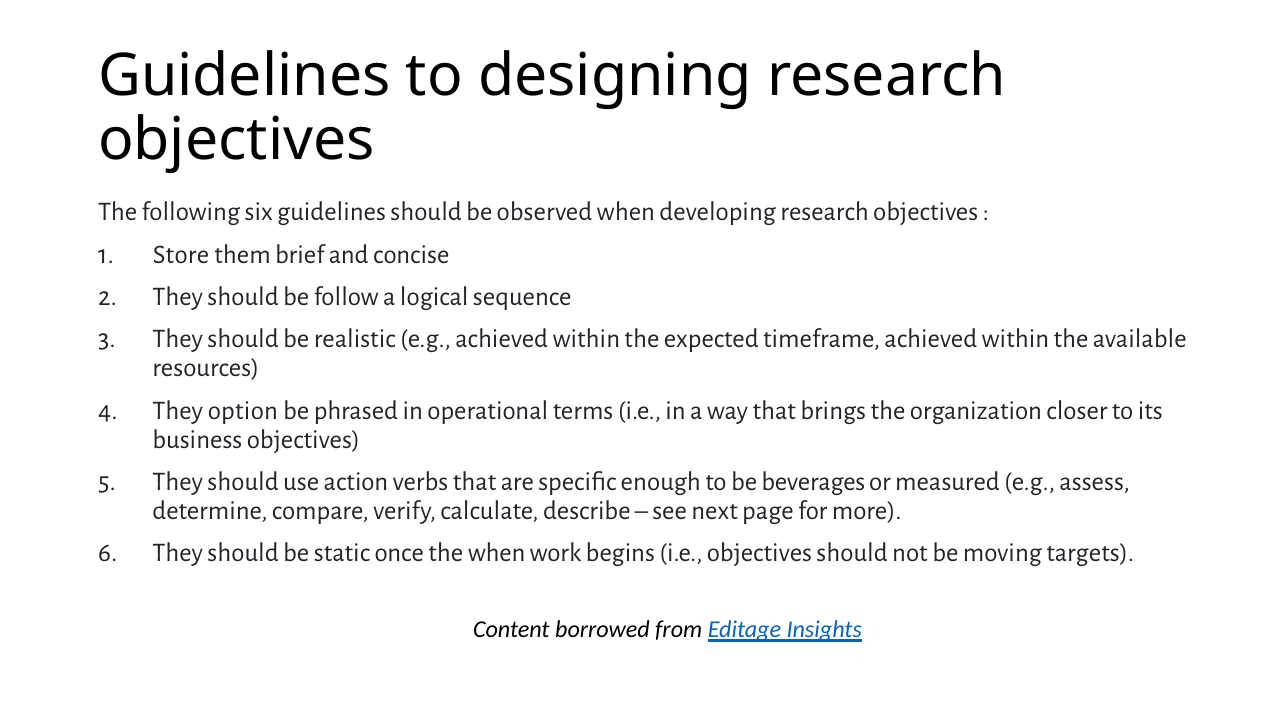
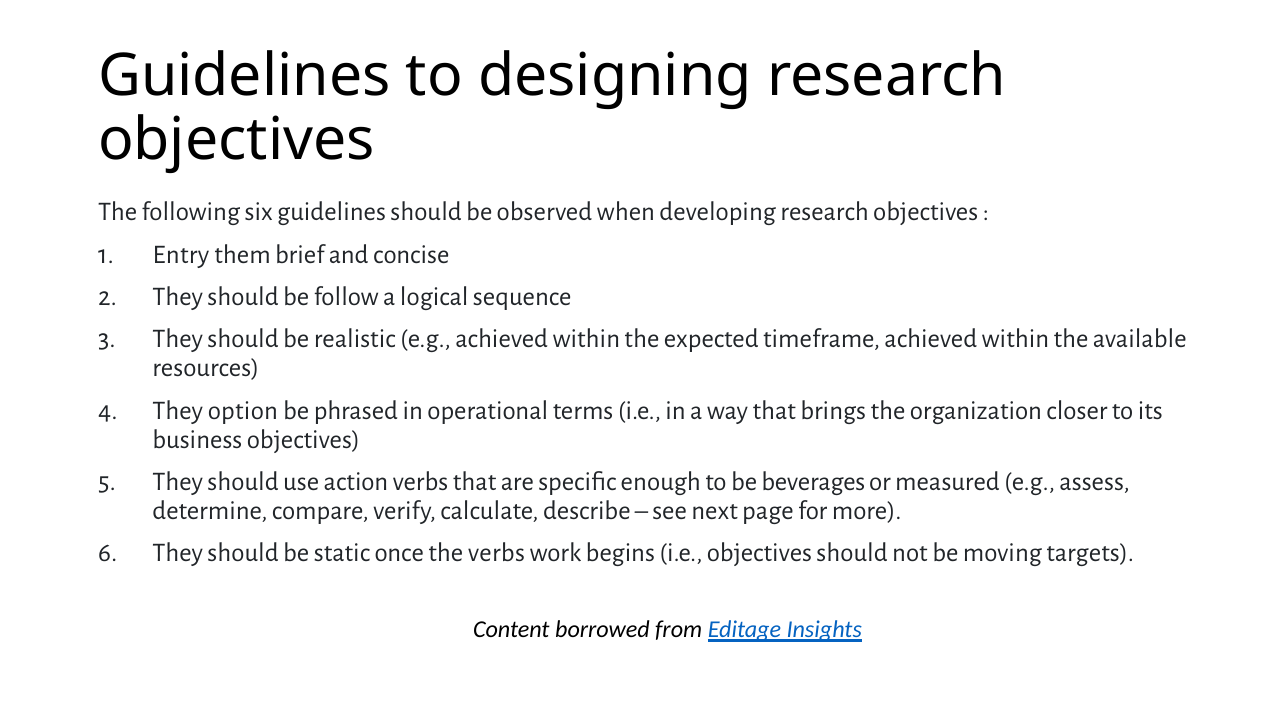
Store: Store -> Entry
the when: when -> verbs
